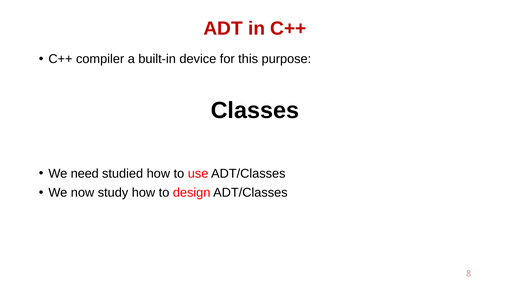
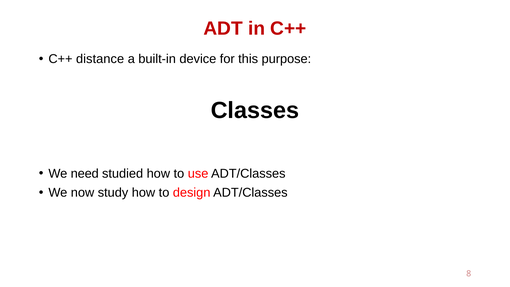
compiler: compiler -> distance
